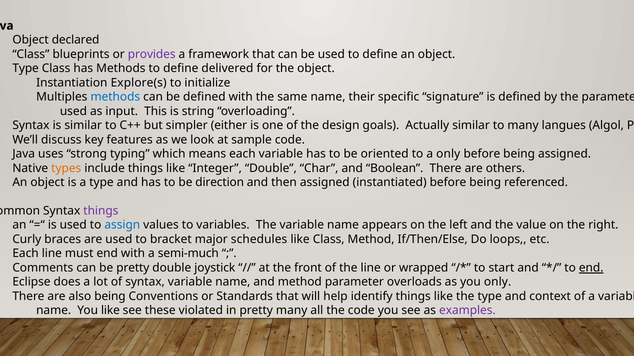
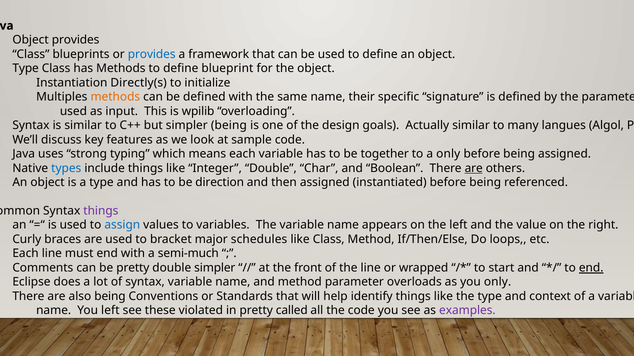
Object declared: declared -> provides
provides at (152, 54) colour: purple -> blue
delivered: delivered -> blueprint
Explore(s: Explore(s -> Directly(s
methods at (115, 97) colour: blue -> orange
string: string -> wpilib
simpler either: either -> being
oriented: oriented -> together
types colour: orange -> blue
are at (474, 168) underline: none -> present
double joystick: joystick -> simpler
You like: like -> left
pretty many: many -> called
